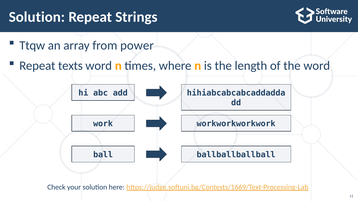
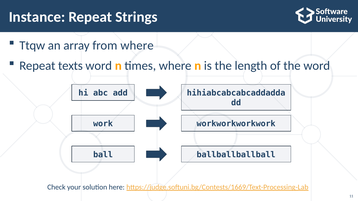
Solution at (37, 17): Solution -> Instance
from power: power -> where
